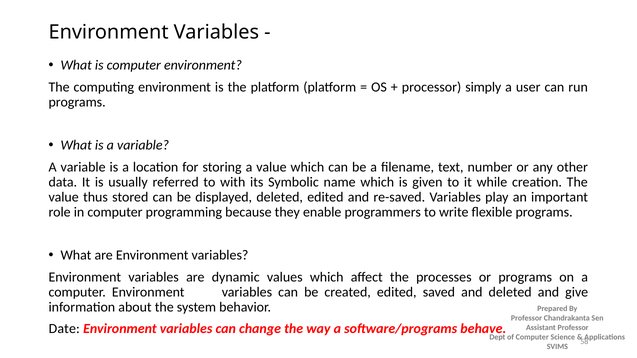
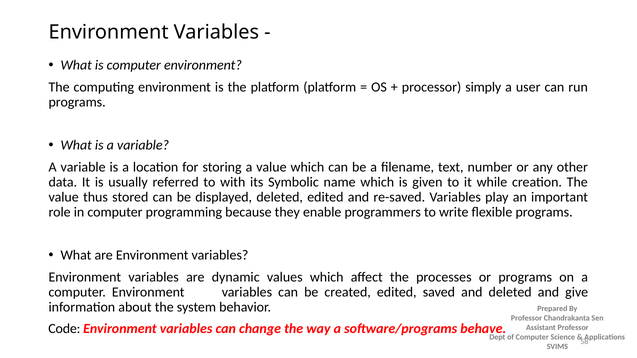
Date: Date -> Code
